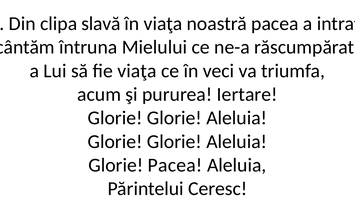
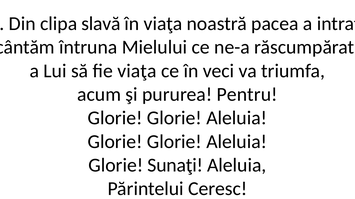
Iertare: Iertare -> Pentru
Glorie Pacea: Pacea -> Sunaţi
